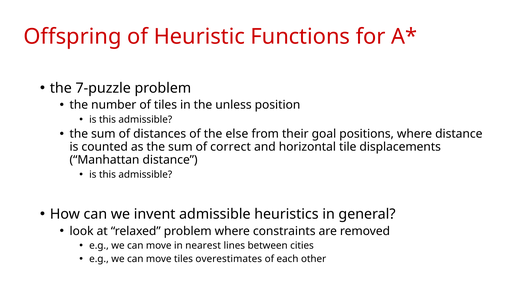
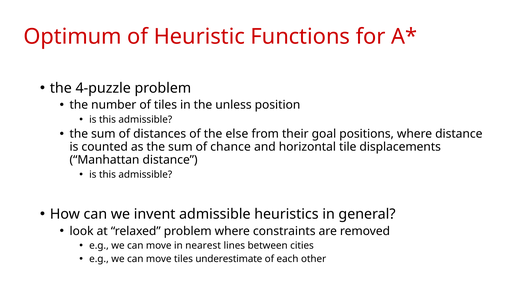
Offspring: Offspring -> Optimum
7-puzzle: 7-puzzle -> 4-puzzle
correct: correct -> chance
overestimates: overestimates -> underestimate
